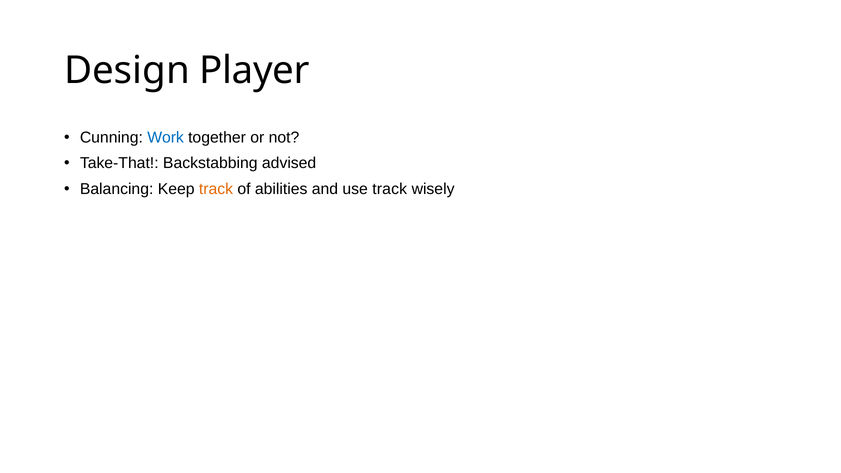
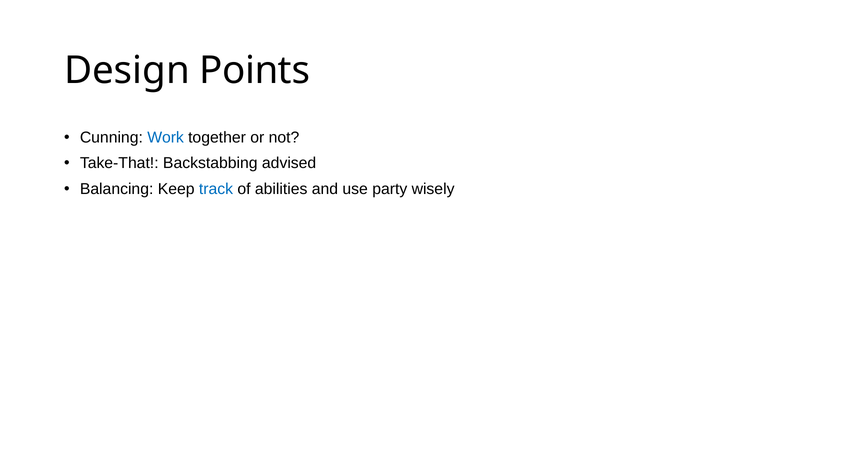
Player: Player -> Points
track at (216, 189) colour: orange -> blue
use track: track -> party
